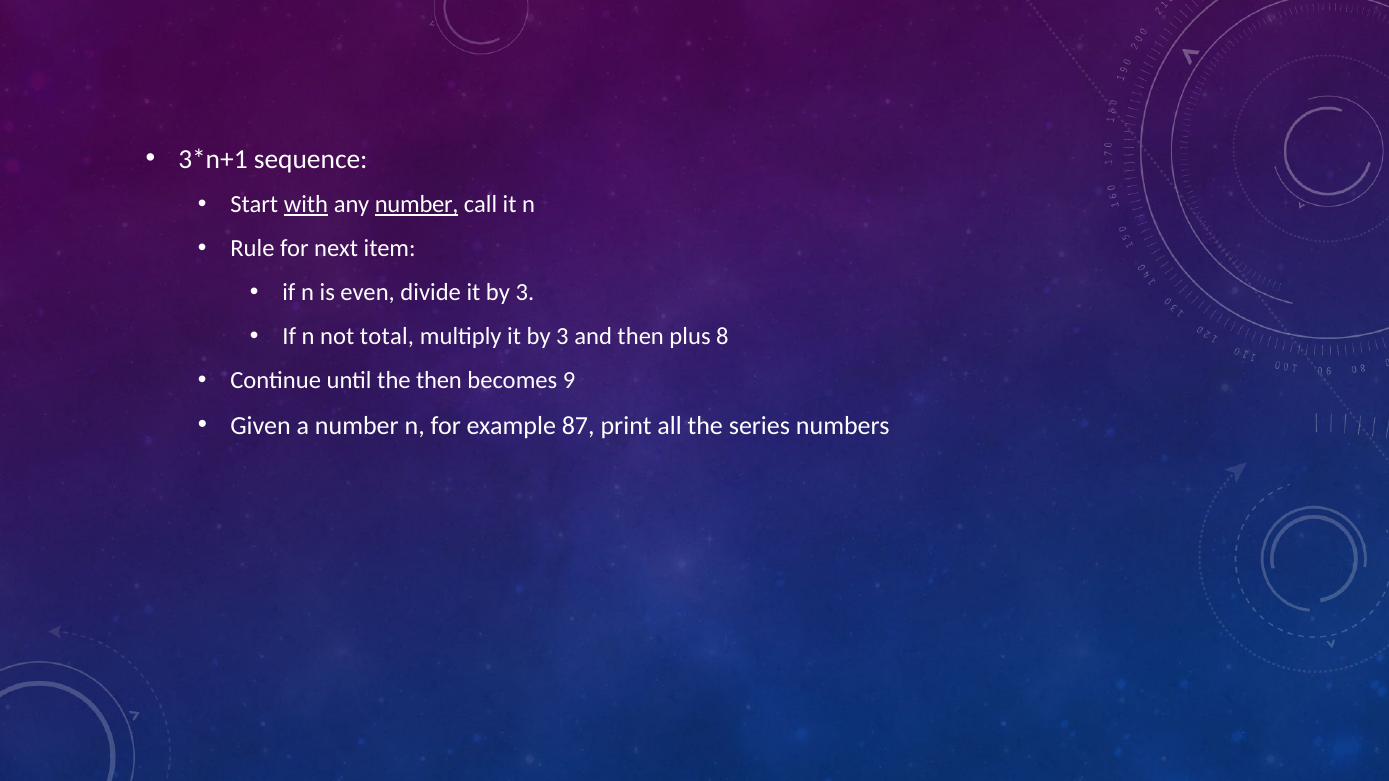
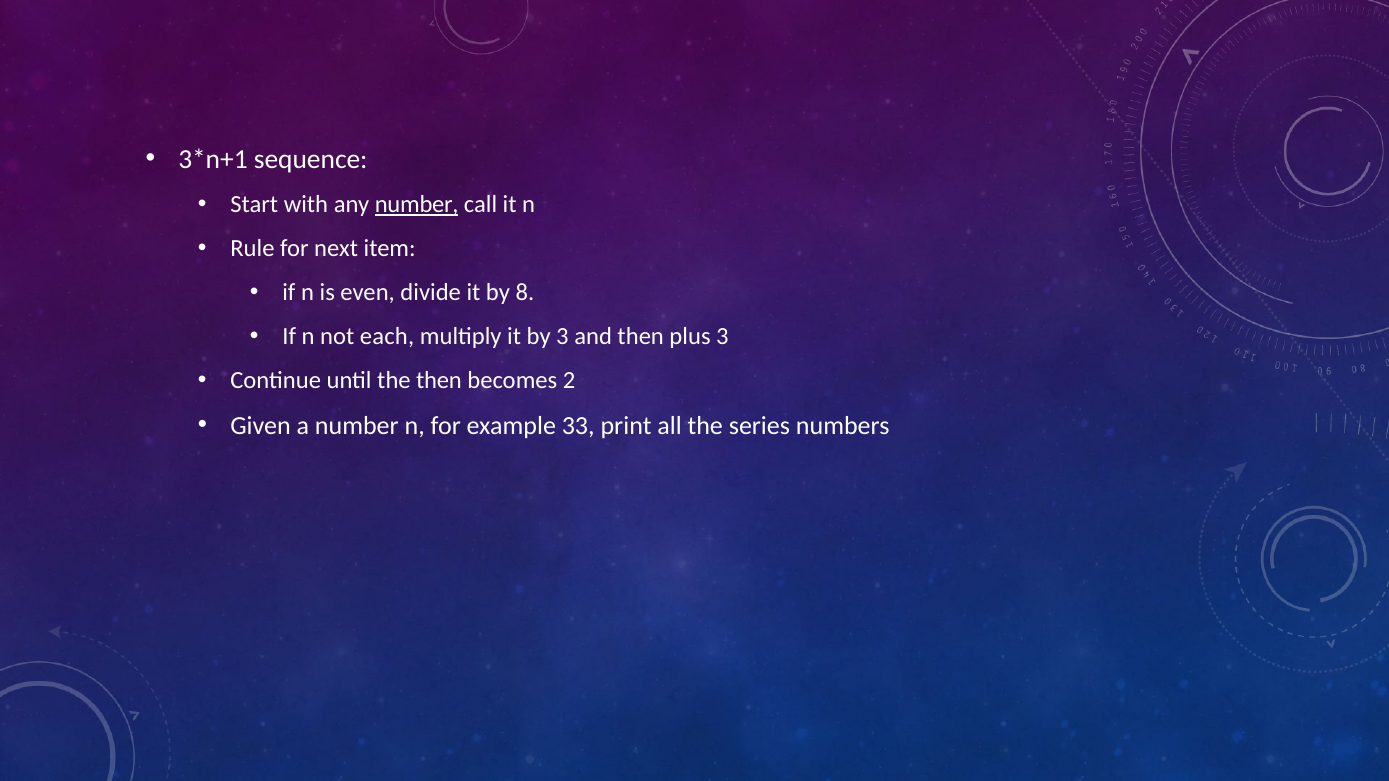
with underline: present -> none
divide it by 3: 3 -> 8
total: total -> each
plus 8: 8 -> 3
9: 9 -> 2
87: 87 -> 33
